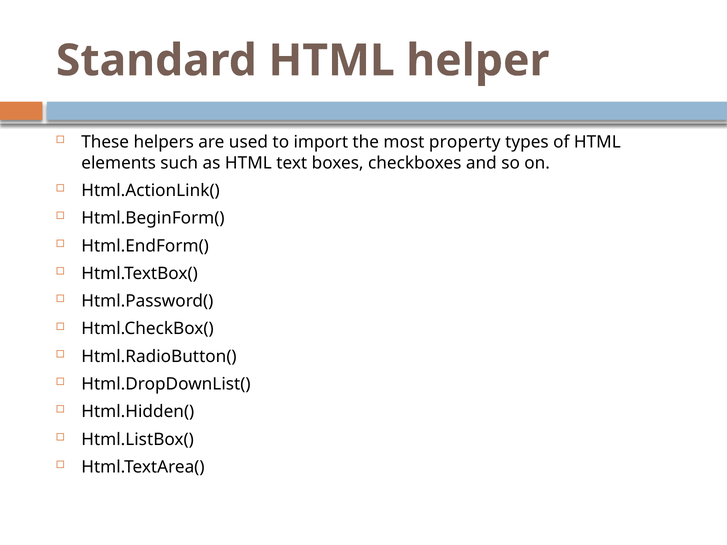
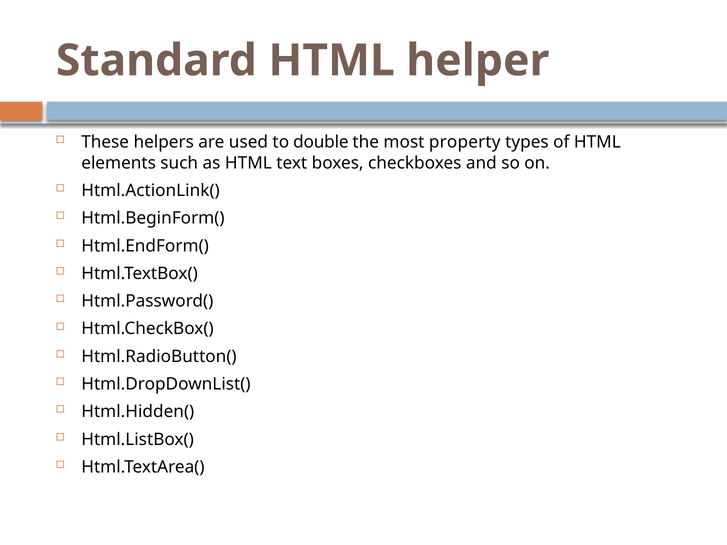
import: import -> double
